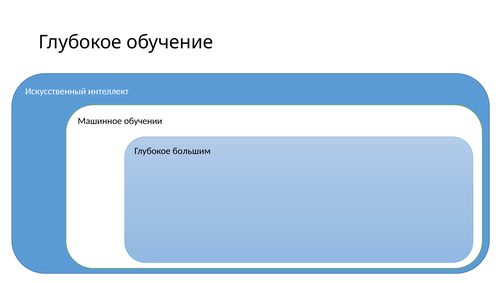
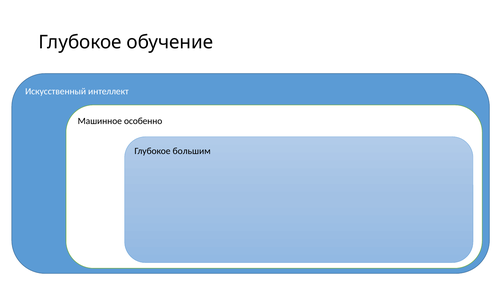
обучении: обучении -> особенно
